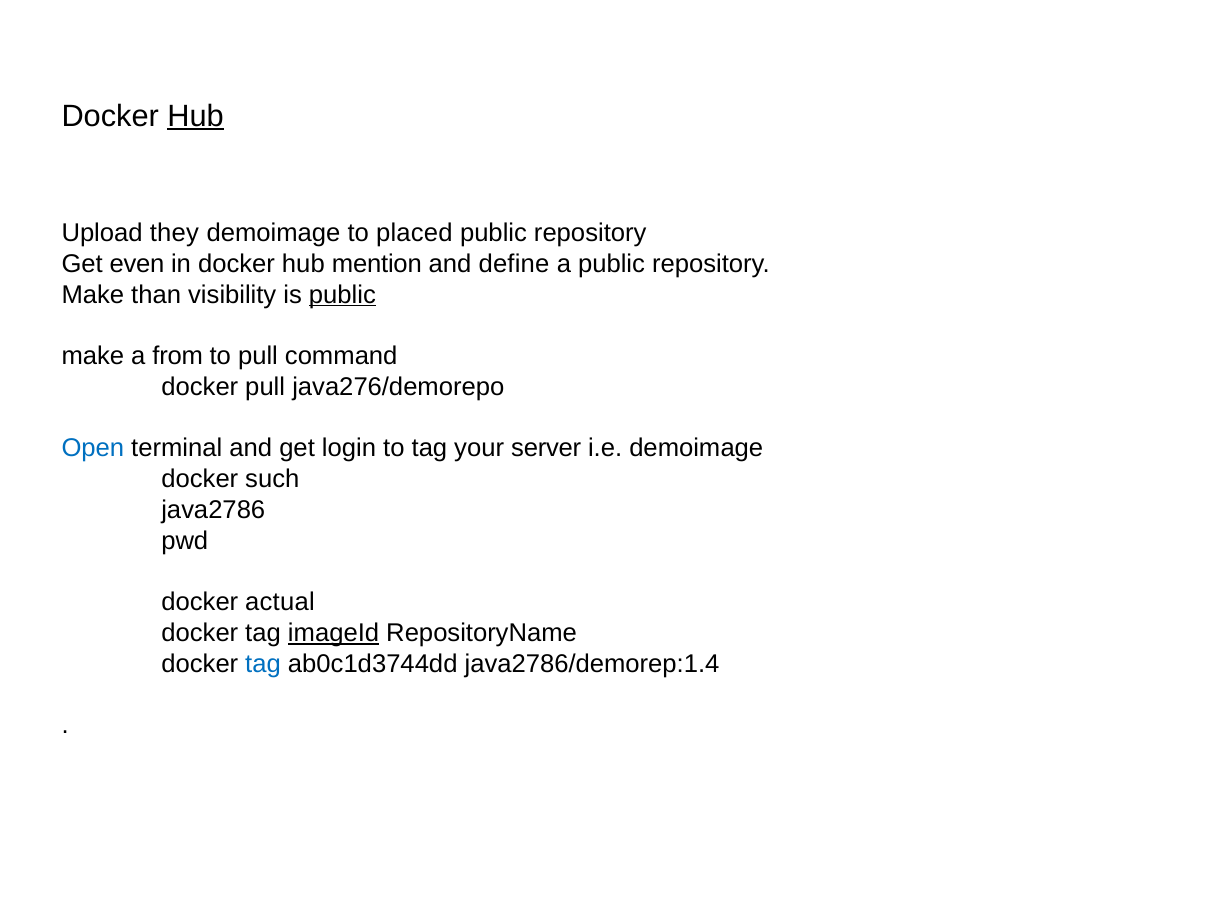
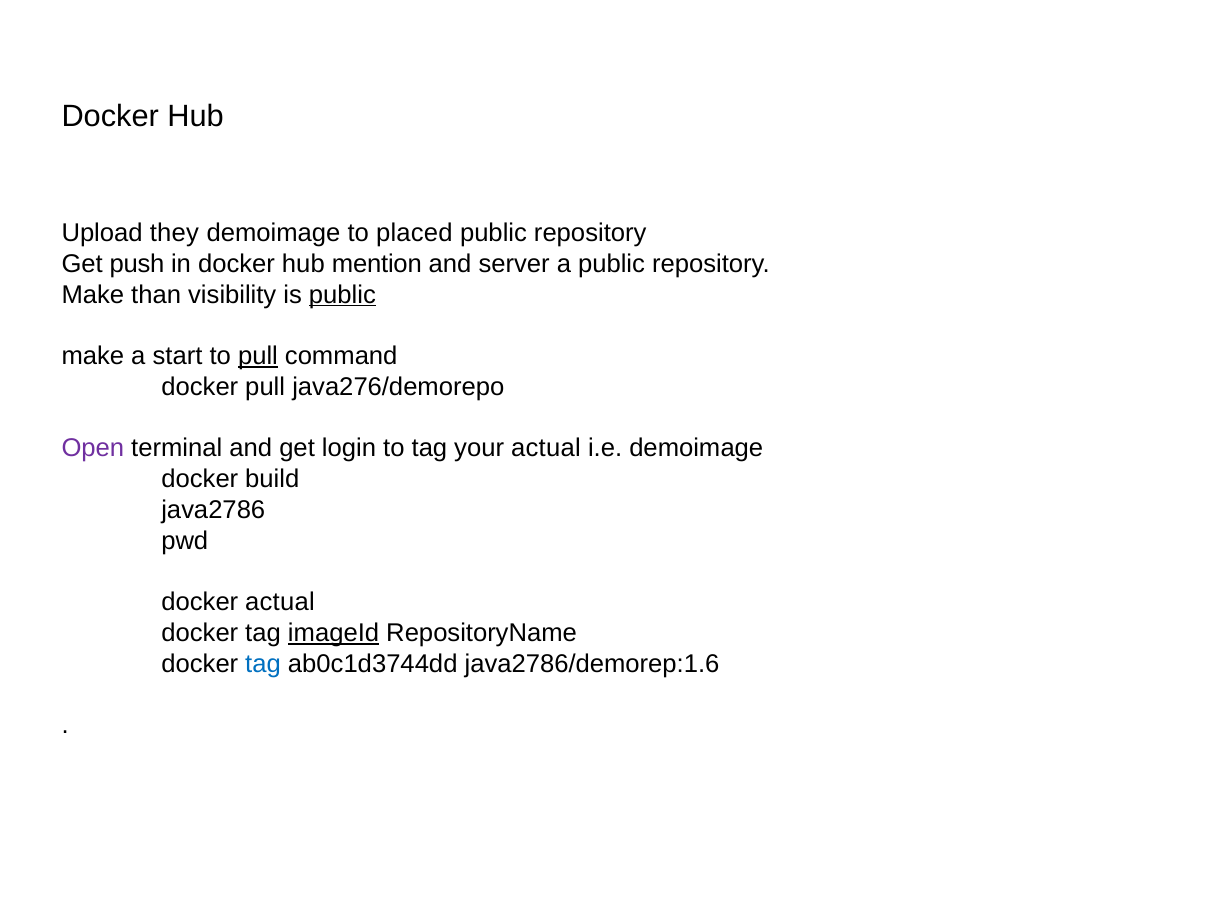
Hub at (196, 116) underline: present -> none
even: even -> push
define: define -> server
from: from -> start
pull at (258, 356) underline: none -> present
Open colour: blue -> purple
your server: server -> actual
such: such -> build
java2786/demorep:1.4: java2786/demorep:1.4 -> java2786/demorep:1.6
